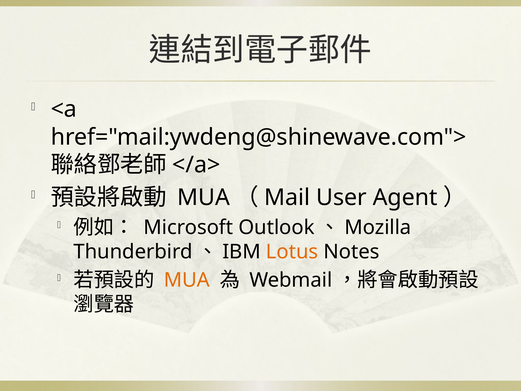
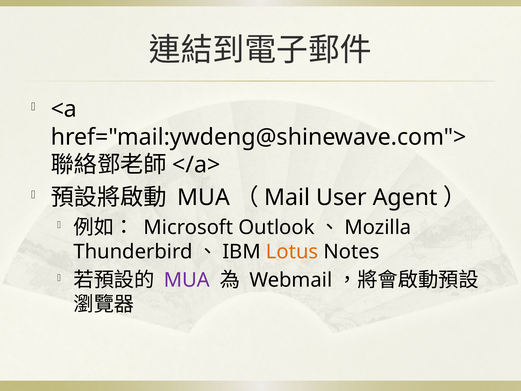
MUA at (187, 280) colour: orange -> purple
